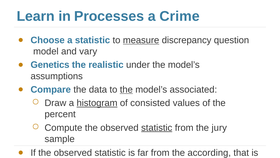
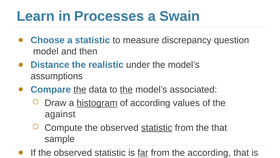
Crime: Crime -> Swain
measure underline: present -> none
vary: vary -> then
Genetics: Genetics -> Distance
the at (80, 89) underline: none -> present
of consisted: consisted -> according
percent at (60, 114): percent -> against
the jury: jury -> that
far underline: none -> present
